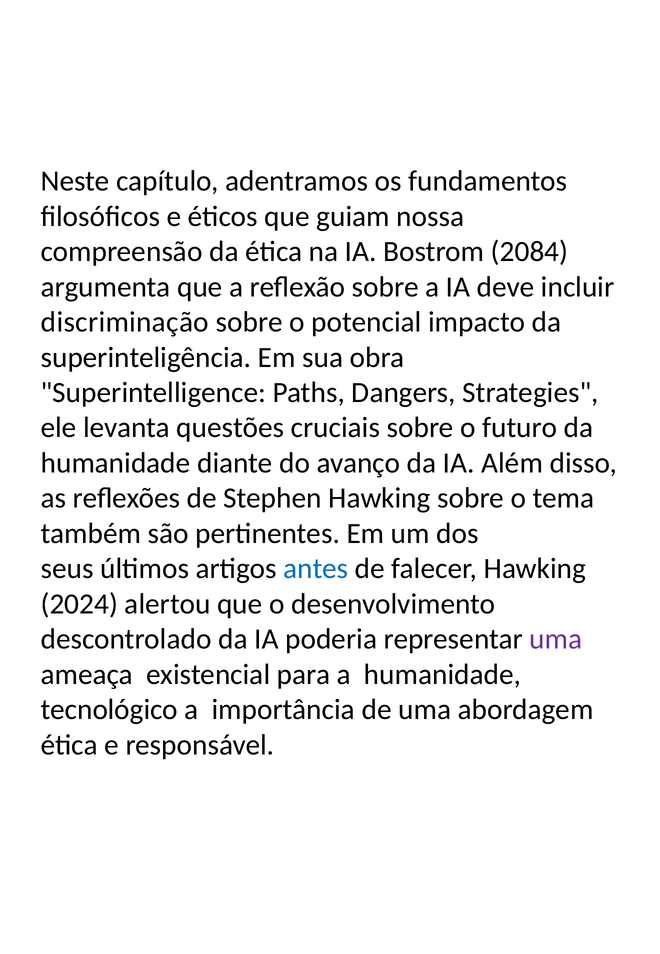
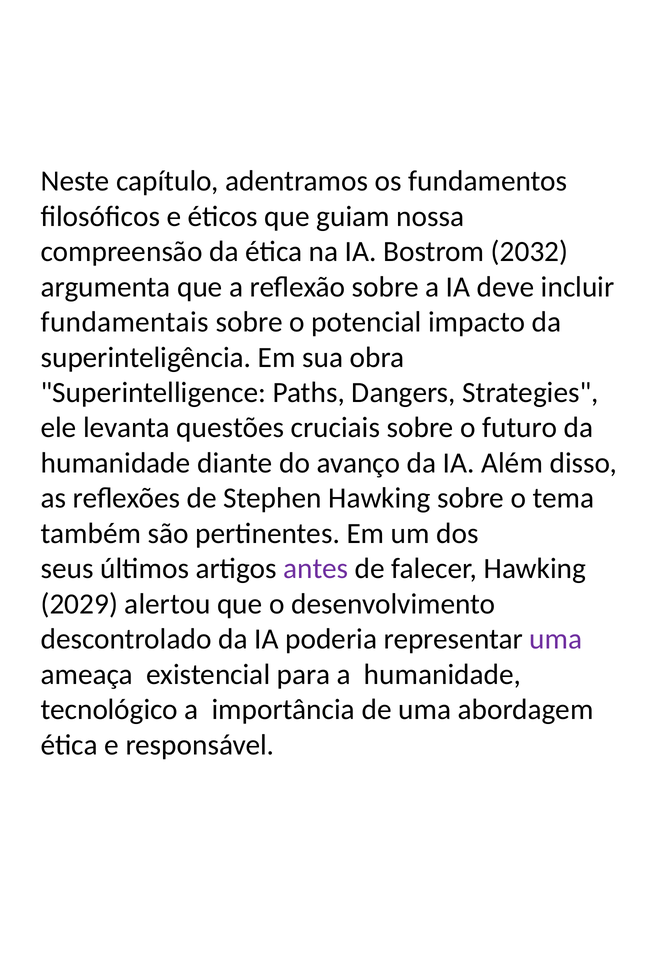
2084: 2084 -> 2032
discriminação: discriminação -> fundamentais
antes colour: blue -> purple
2024: 2024 -> 2029
